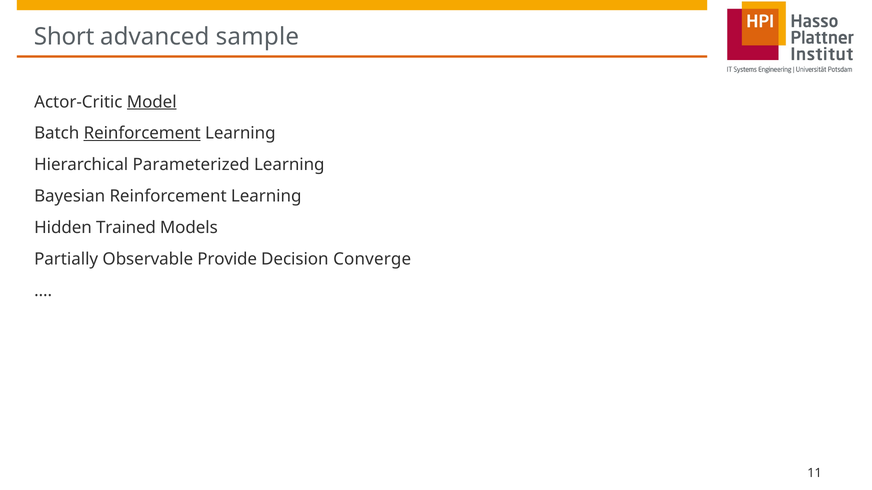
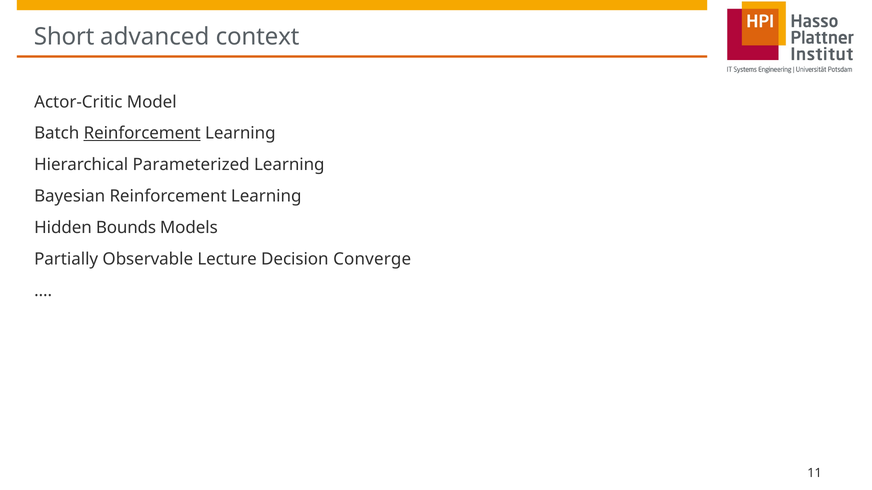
sample: sample -> context
Model underline: present -> none
Trained: Trained -> Bounds
Provide: Provide -> Lecture
